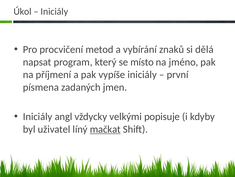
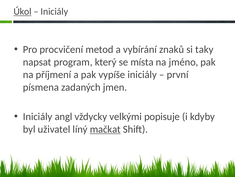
Úkol underline: none -> present
dělá: dělá -> taky
místo: místo -> místa
